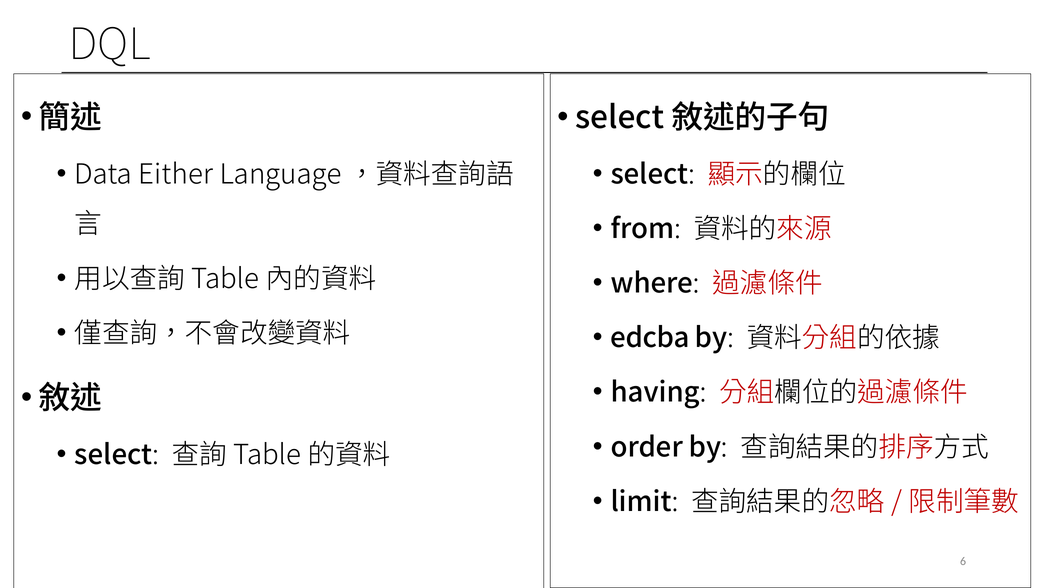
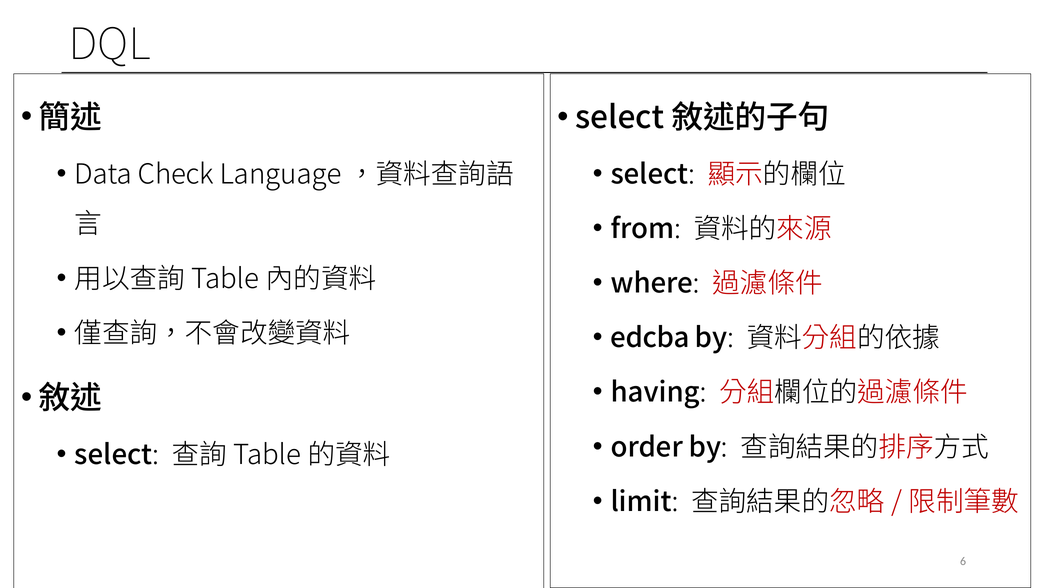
Either: Either -> Check
